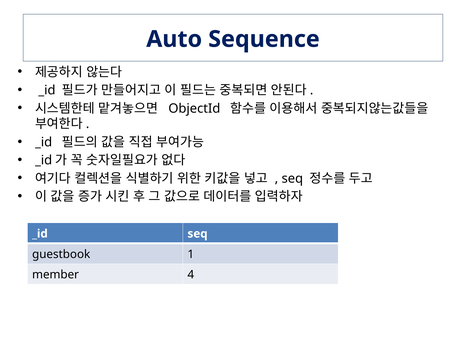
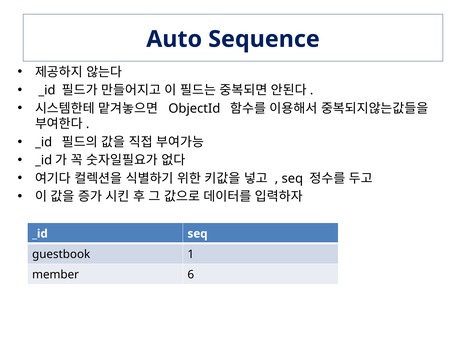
4: 4 -> 6
